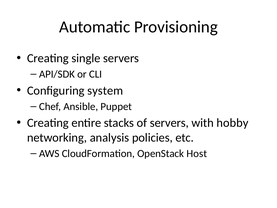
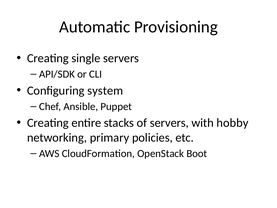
analysis: analysis -> primary
Host: Host -> Boot
